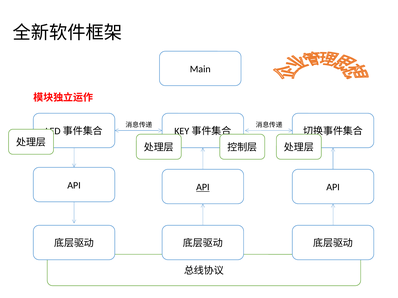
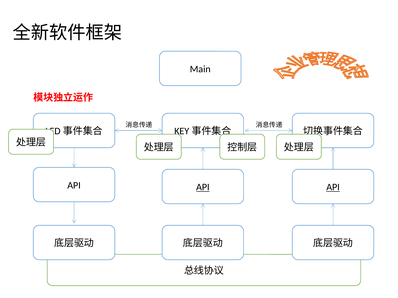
API at (333, 188) underline: none -> present
